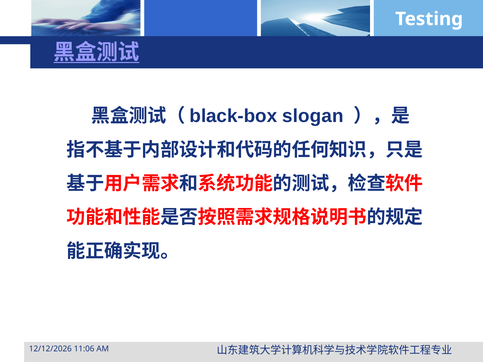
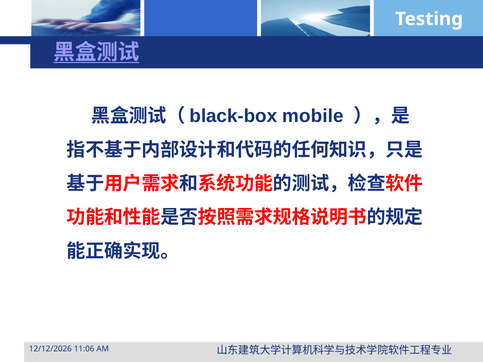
slogan: slogan -> mobile
